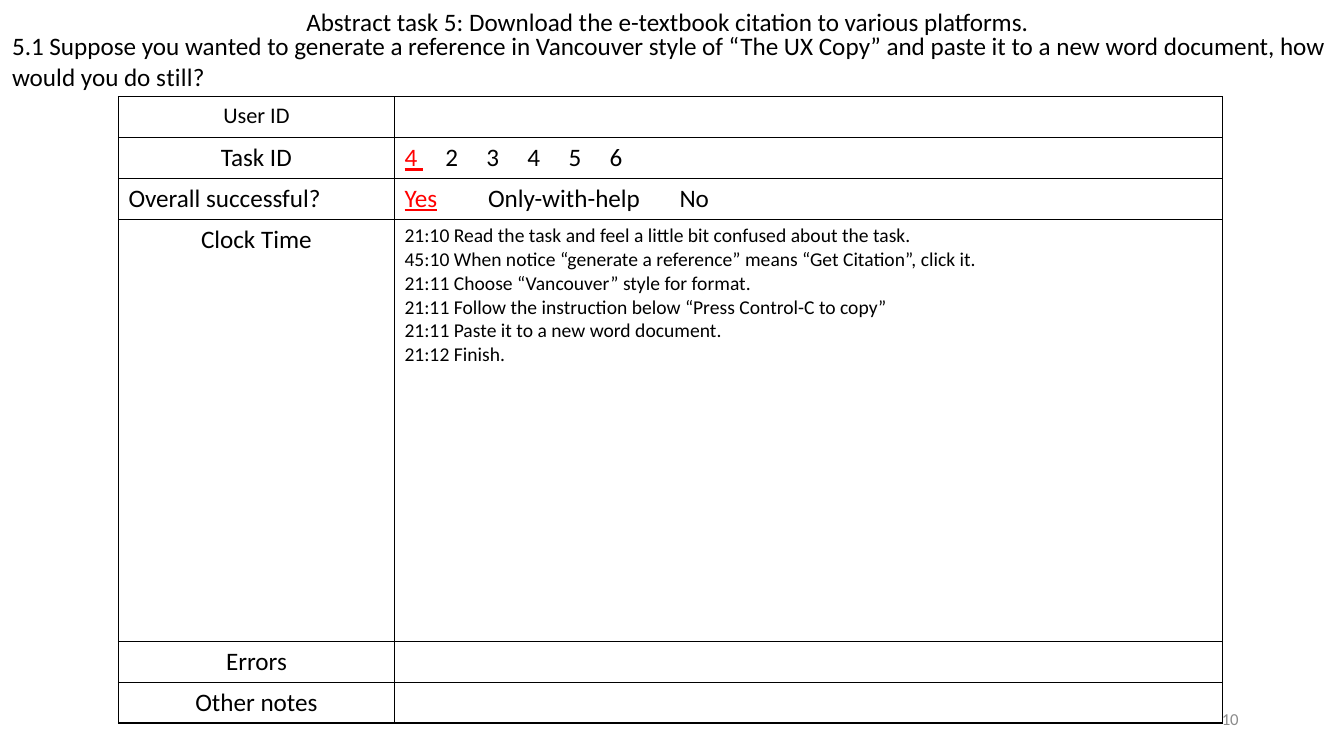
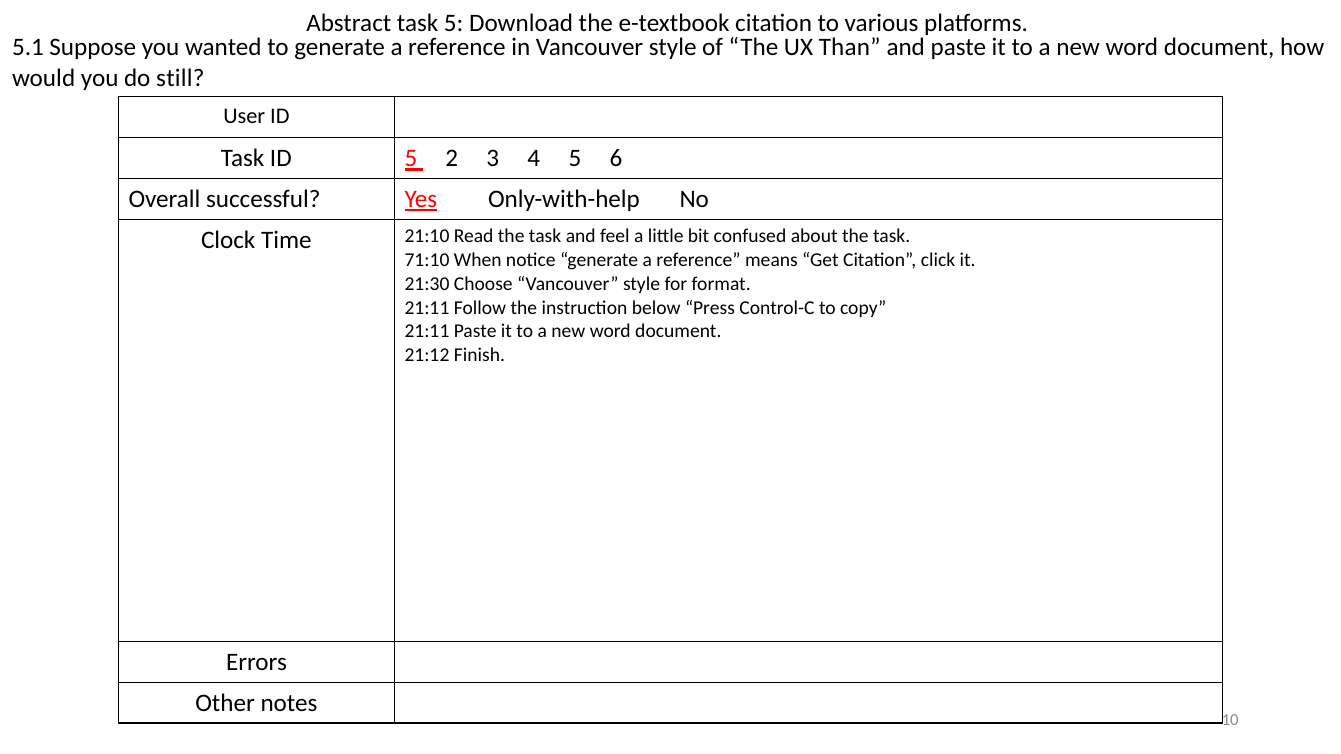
UX Copy: Copy -> Than
ID 4: 4 -> 5
45:10: 45:10 -> 71:10
21:11 at (427, 284): 21:11 -> 21:30
